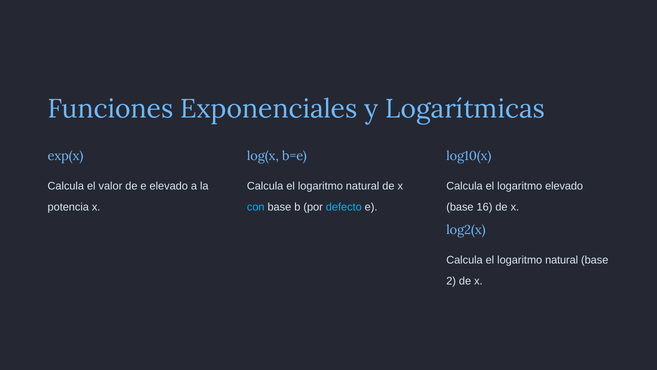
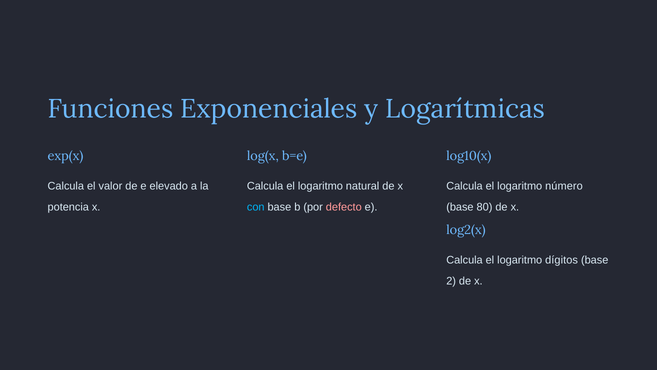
logaritmo elevado: elevado -> número
defecto colour: light blue -> pink
16: 16 -> 80
natural at (562, 260): natural -> dígitos
